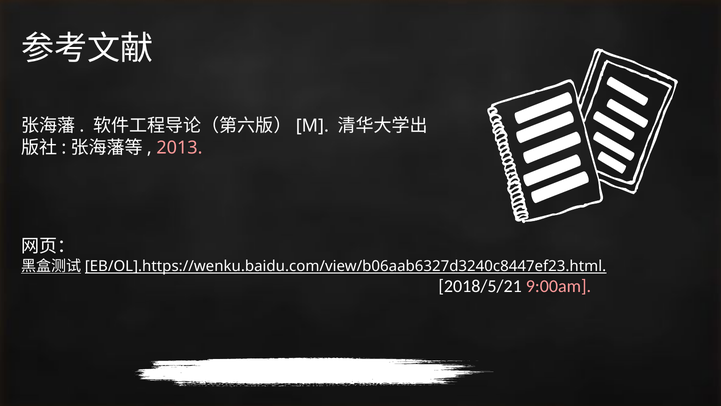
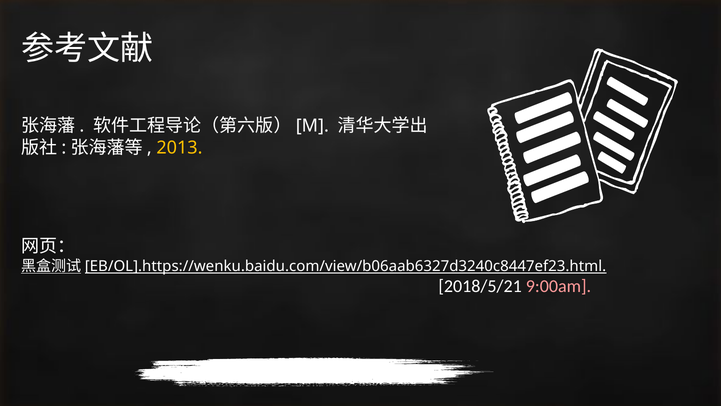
2013 colour: pink -> yellow
